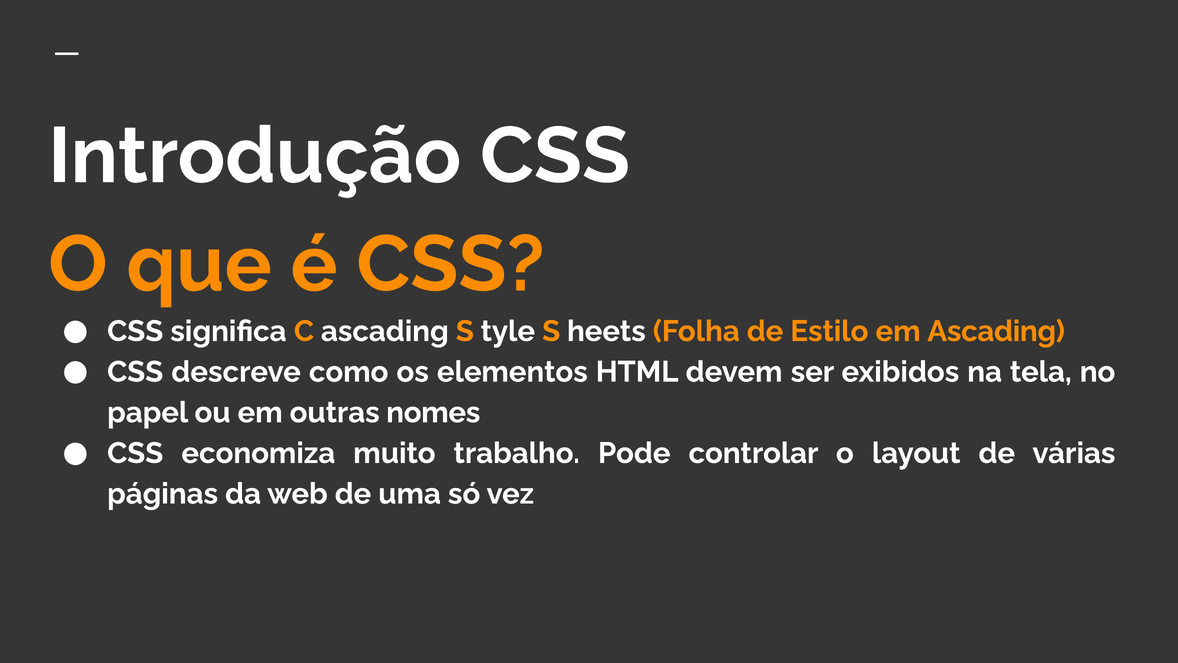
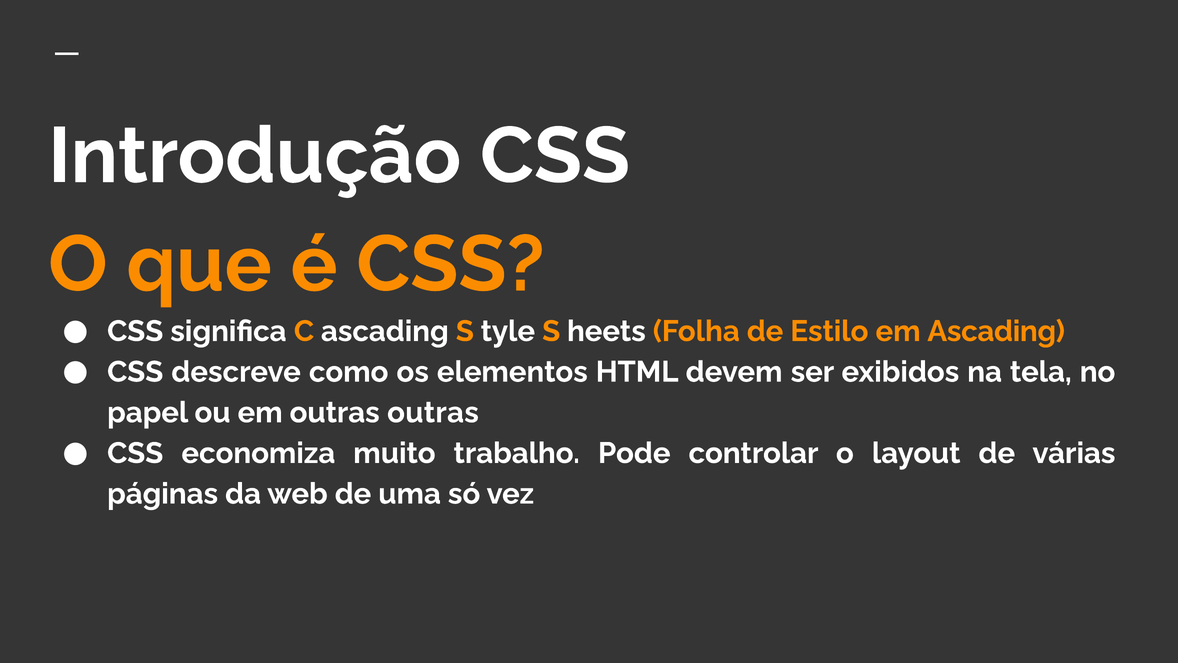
outras nomes: nomes -> outras
